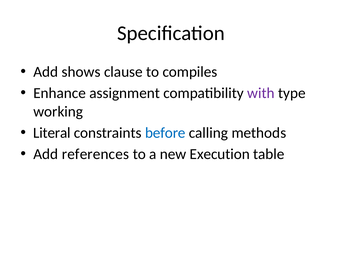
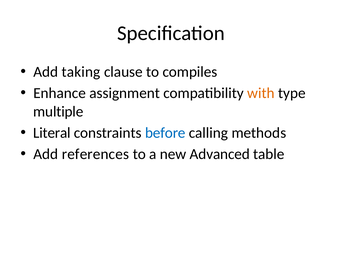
shows: shows -> taking
with colour: purple -> orange
working: working -> multiple
Execution: Execution -> Advanced
